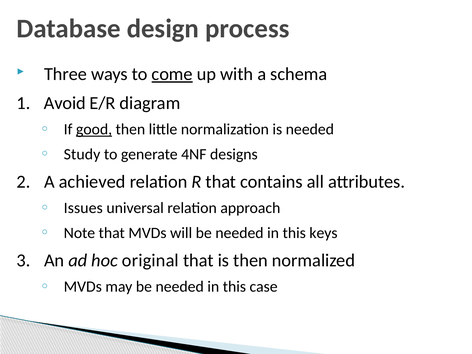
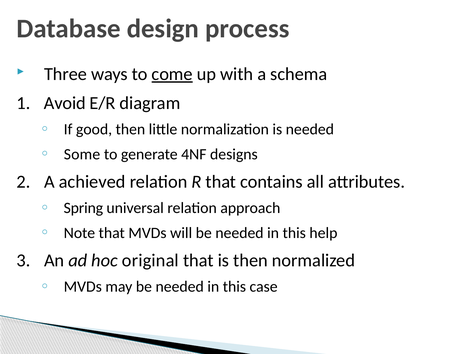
good underline: present -> none
Study: Study -> Some
Issues: Issues -> Spring
keys: keys -> help
